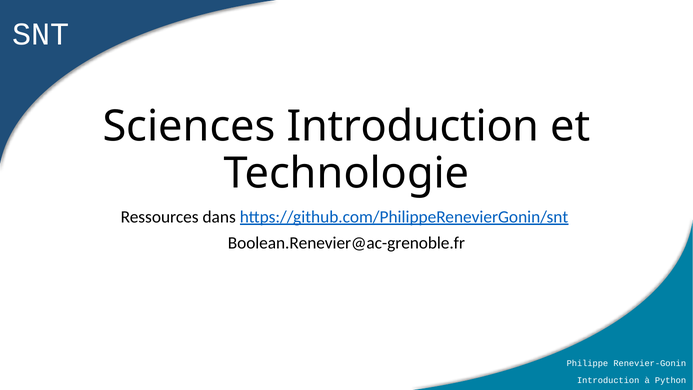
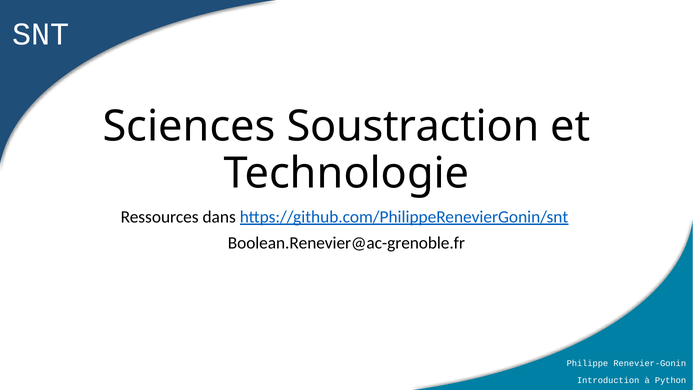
Sciences Introduction: Introduction -> Soustraction
